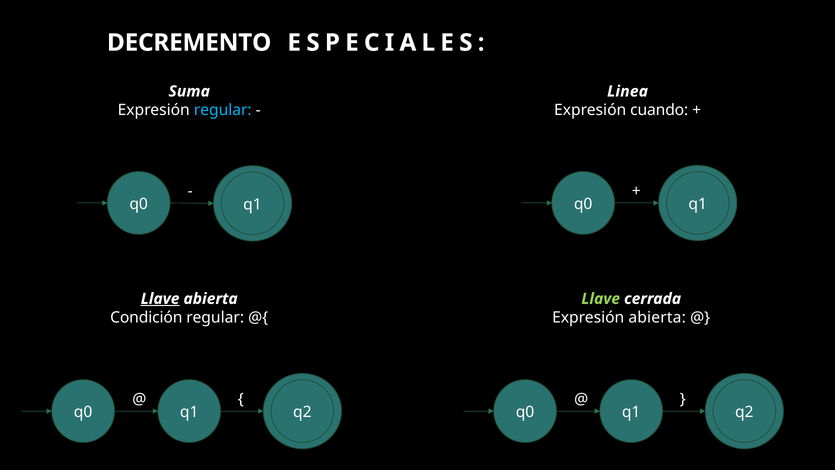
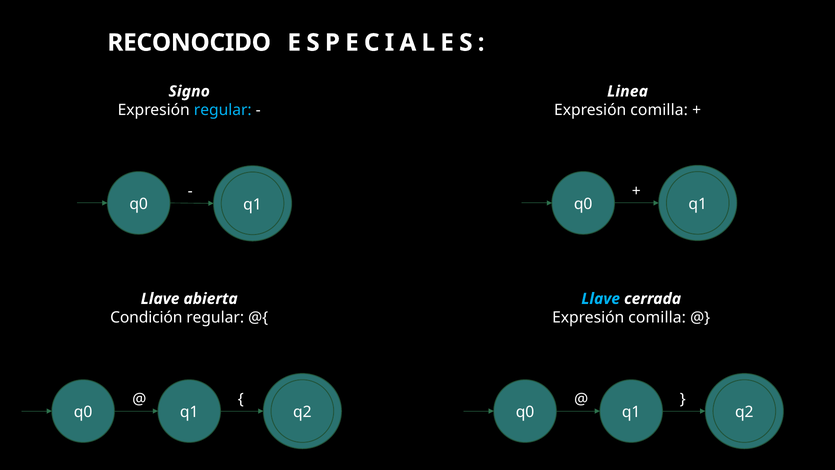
DECREMENTO: DECREMENTO -> RECONOCIDO
Suma: Suma -> Signo
cuando at (659, 110): cuando -> comilla
Llave at (160, 299) underline: present -> none
Llave at (601, 299) colour: light green -> light blue
abierta at (657, 317): abierta -> comilla
